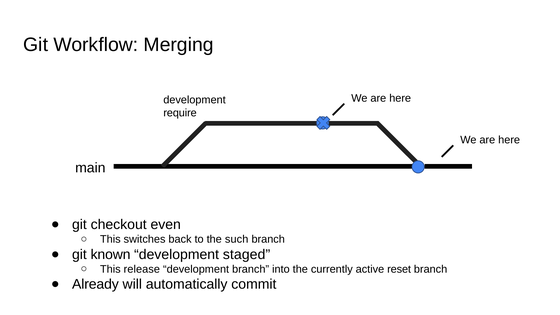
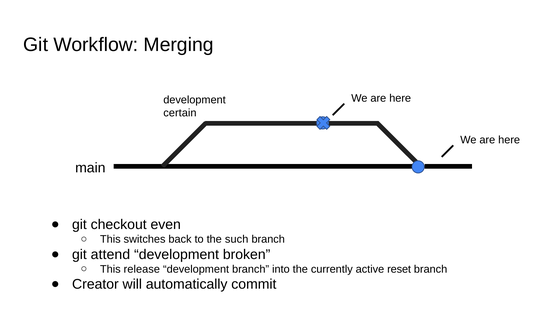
require: require -> certain
known: known -> attend
staged: staged -> broken
Already: Already -> Creator
